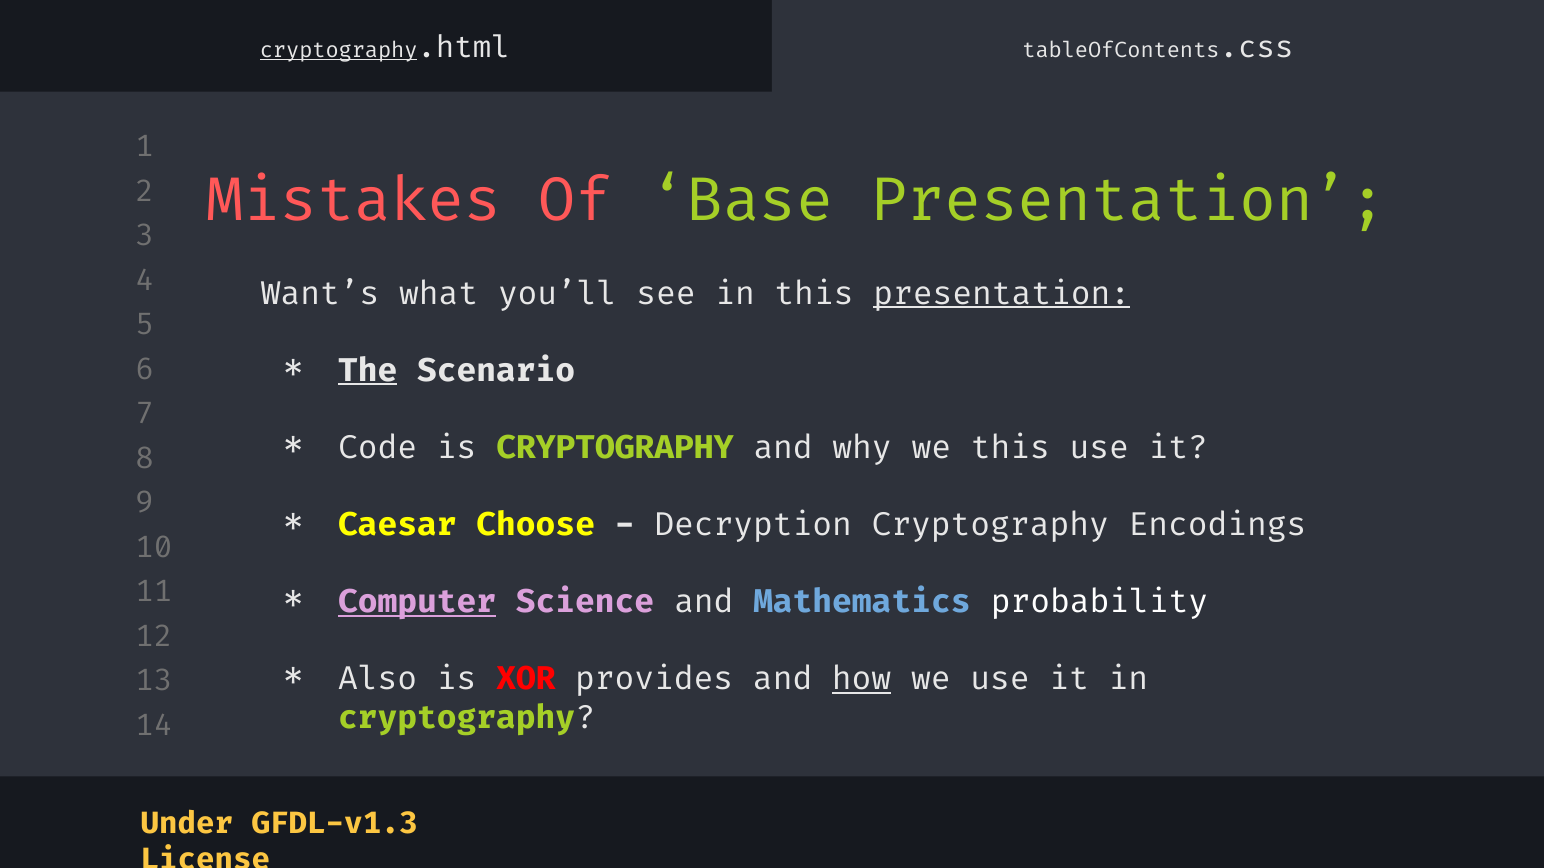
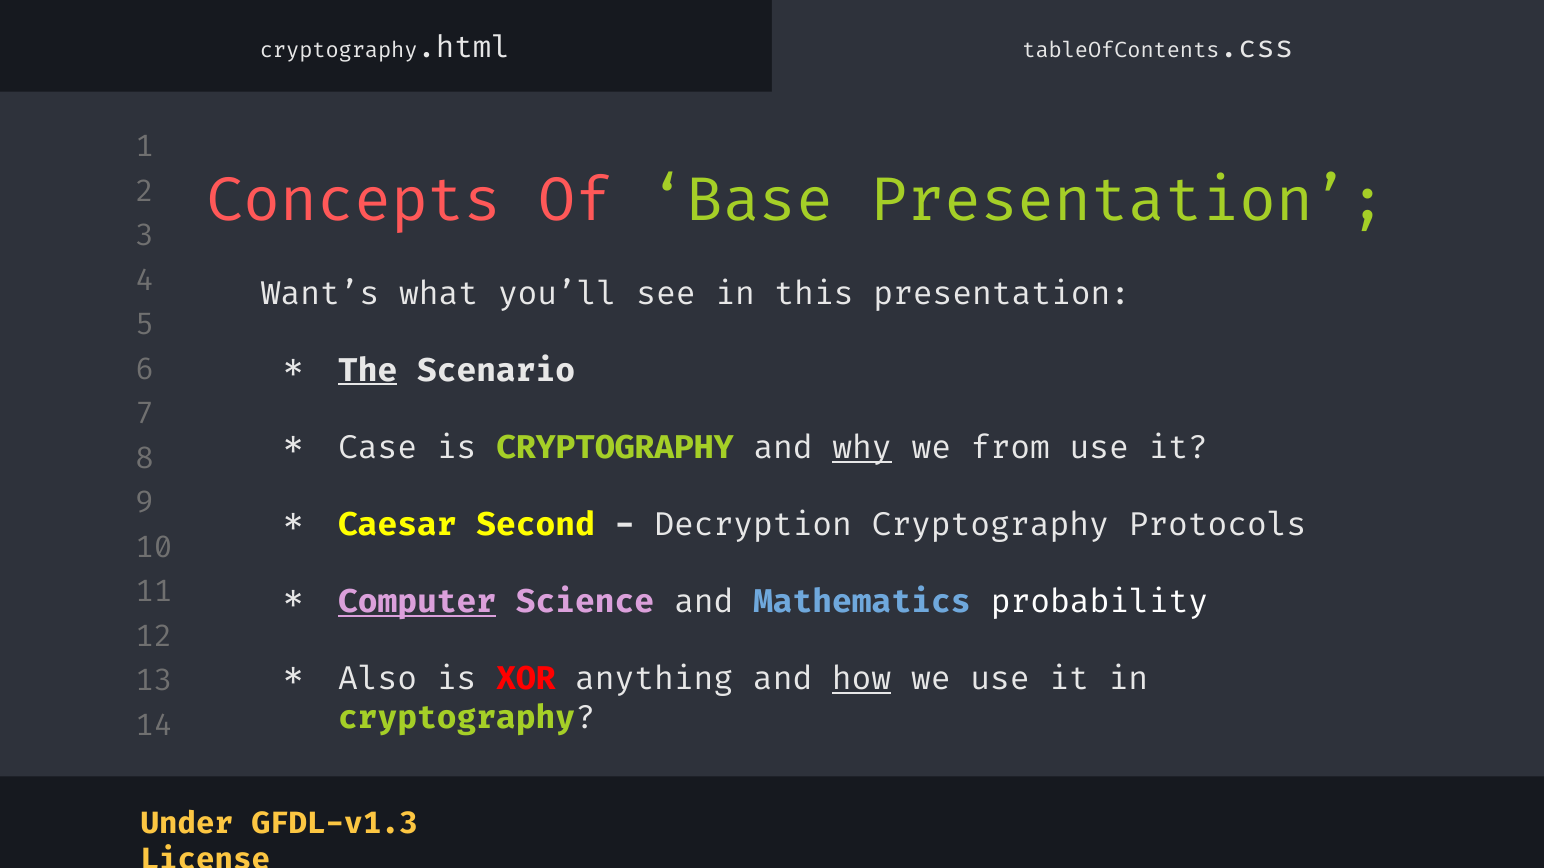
cryptography at (339, 50) underline: present -> none
Mistakes: Mistakes -> Concepts
presentation at (1002, 294) underline: present -> none
Code: Code -> Case
why underline: none -> present
we this: this -> from
Choose: Choose -> Second
Encodings: Encodings -> Protocols
provides: provides -> anything
